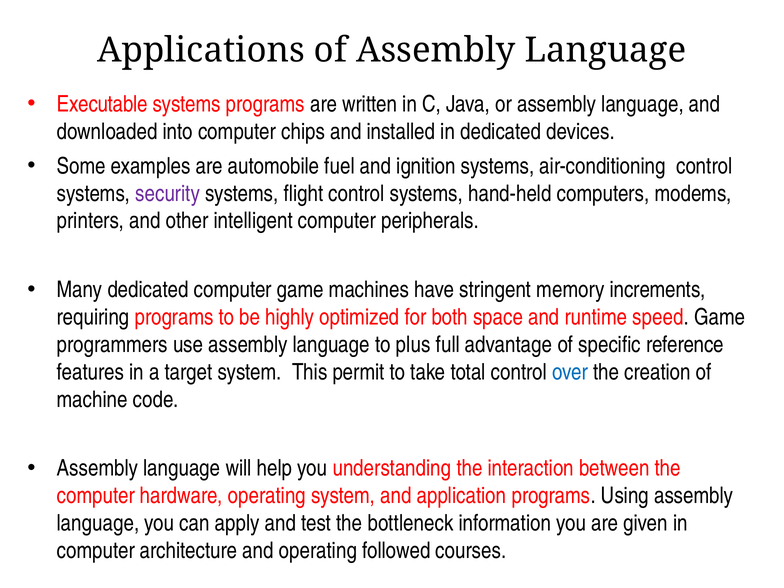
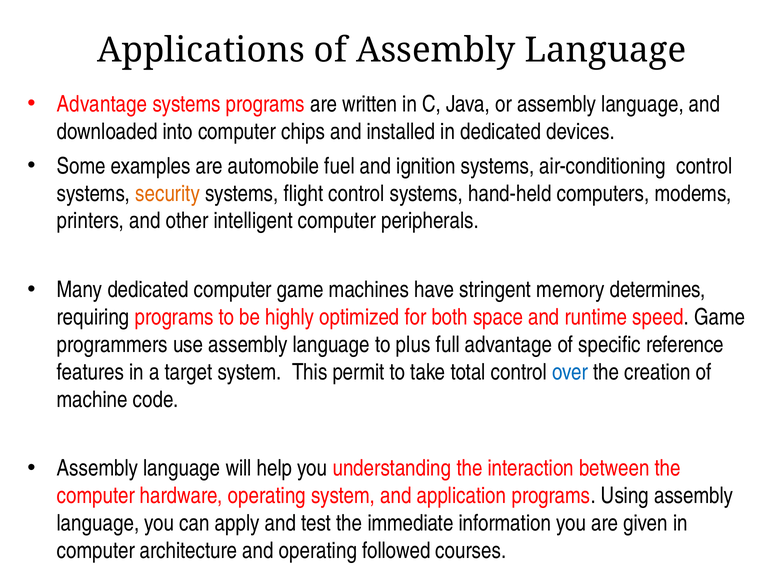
Executable at (102, 104): Executable -> Advantage
security colour: purple -> orange
increments: increments -> determines
bottleneck: bottleneck -> immediate
